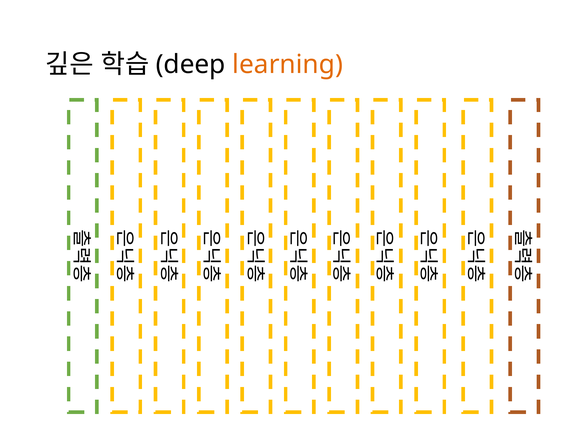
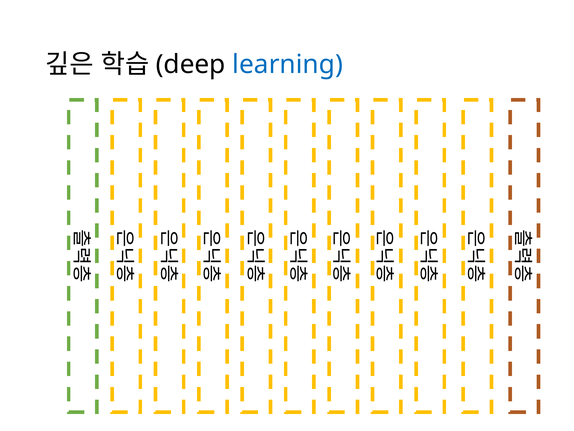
learning colour: orange -> blue
